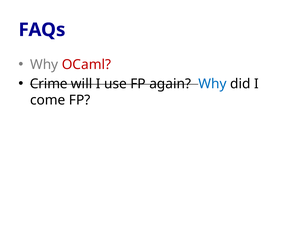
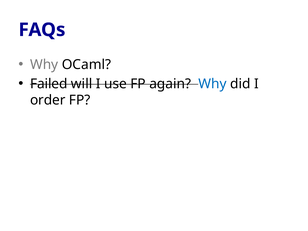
OCaml colour: red -> black
Crime: Crime -> Failed
come: come -> order
